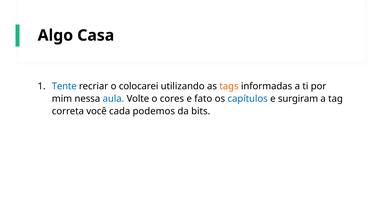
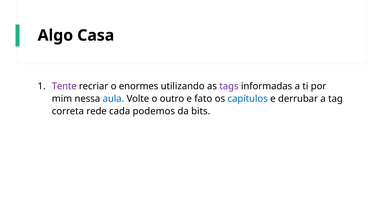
Tente colour: blue -> purple
colocarei: colocarei -> enormes
tags colour: orange -> purple
cores: cores -> outro
surgiram: surgiram -> derrubar
você: você -> rede
